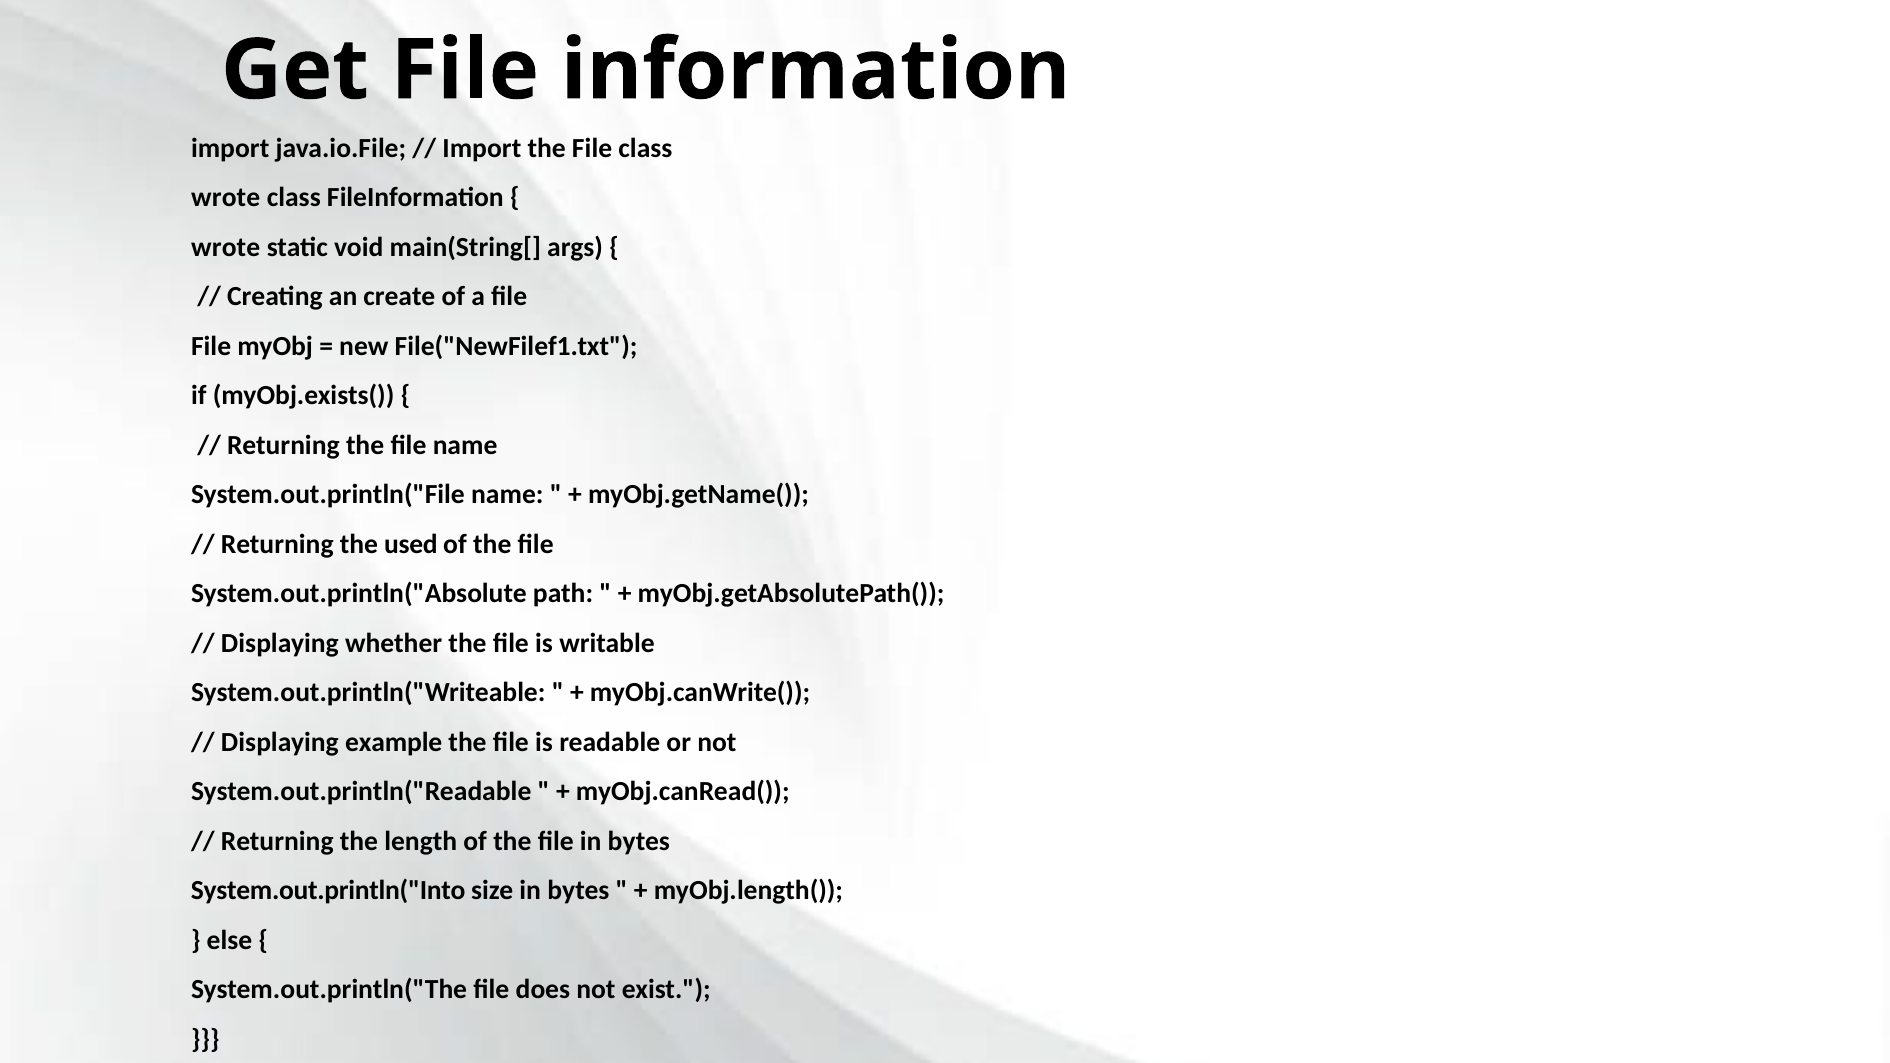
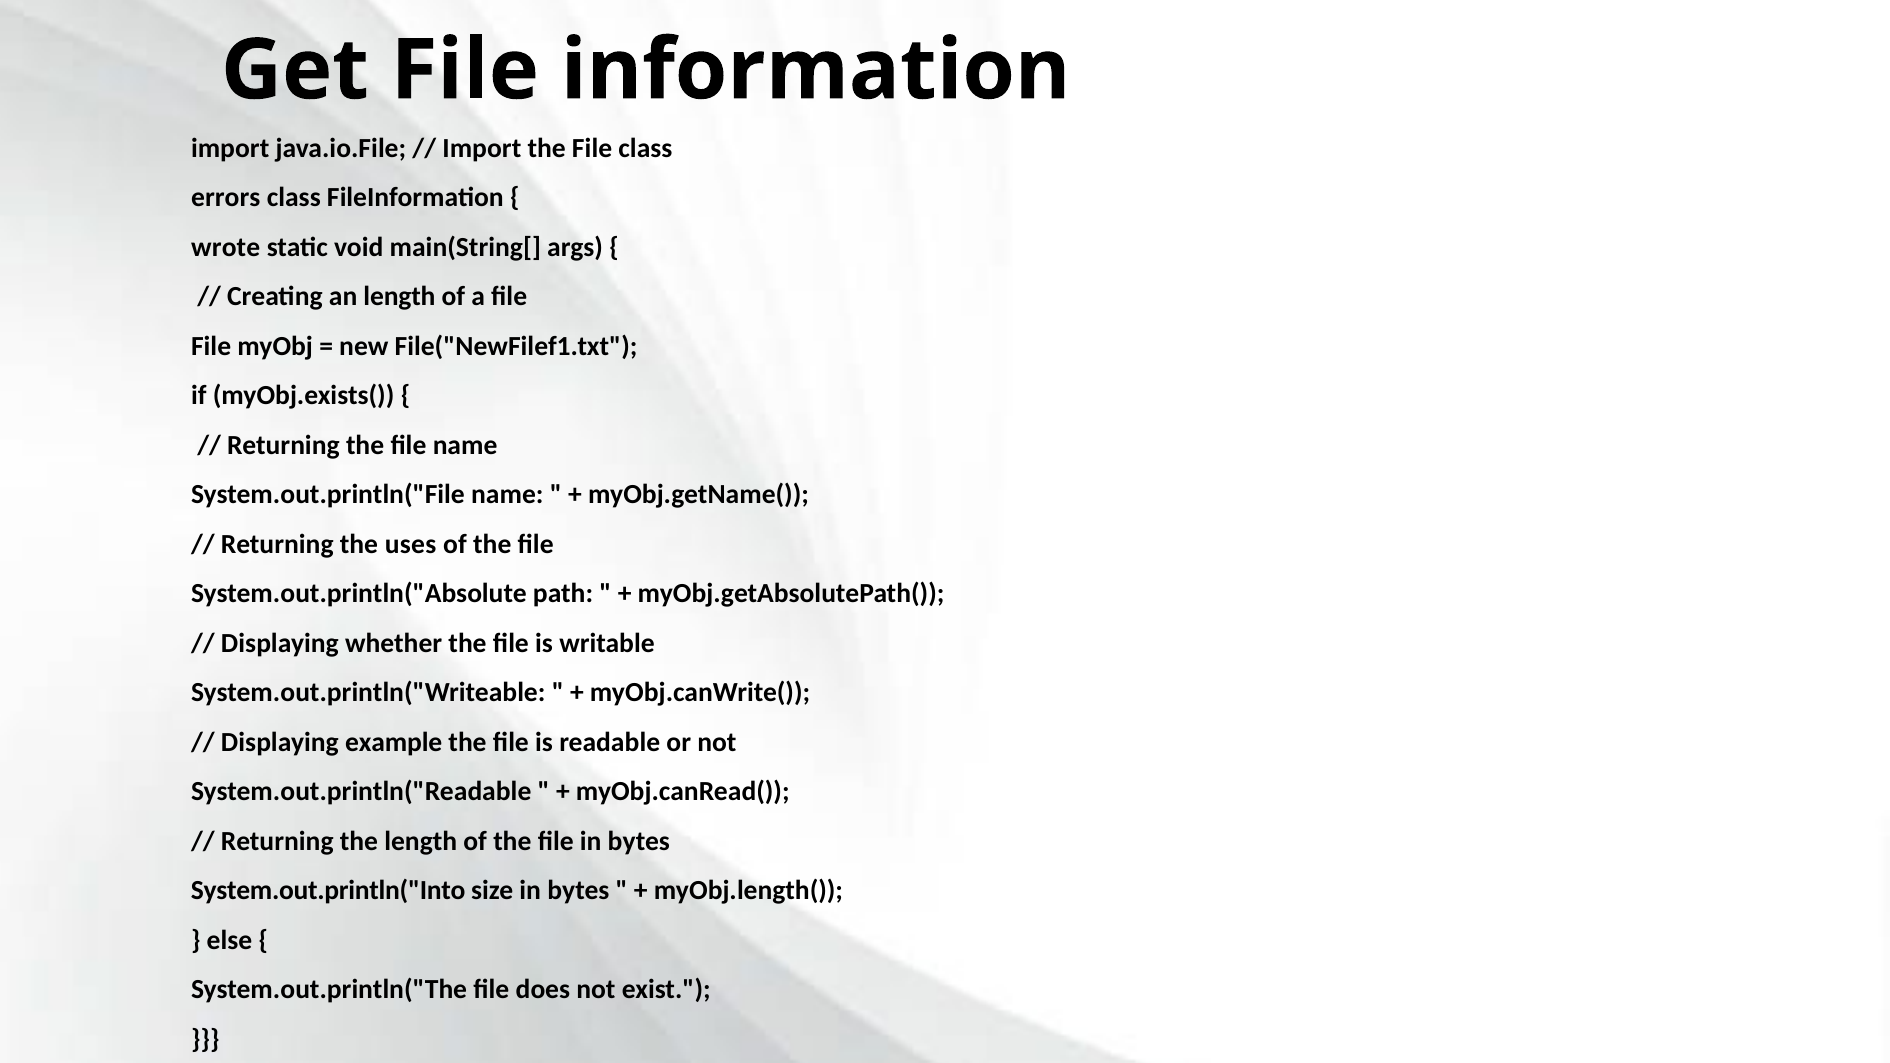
wrote at (226, 198): wrote -> errors
an create: create -> length
used: used -> uses
